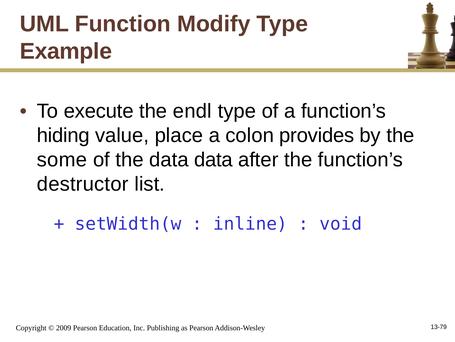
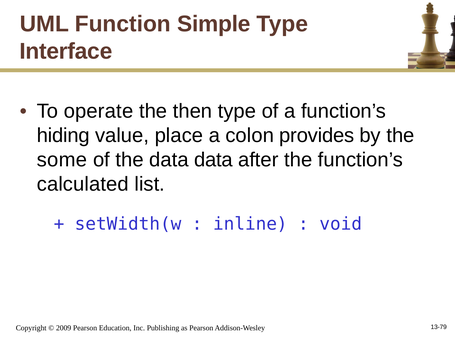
Modify: Modify -> Simple
Example: Example -> Interface
execute: execute -> operate
endl: endl -> then
destructor: destructor -> calculated
